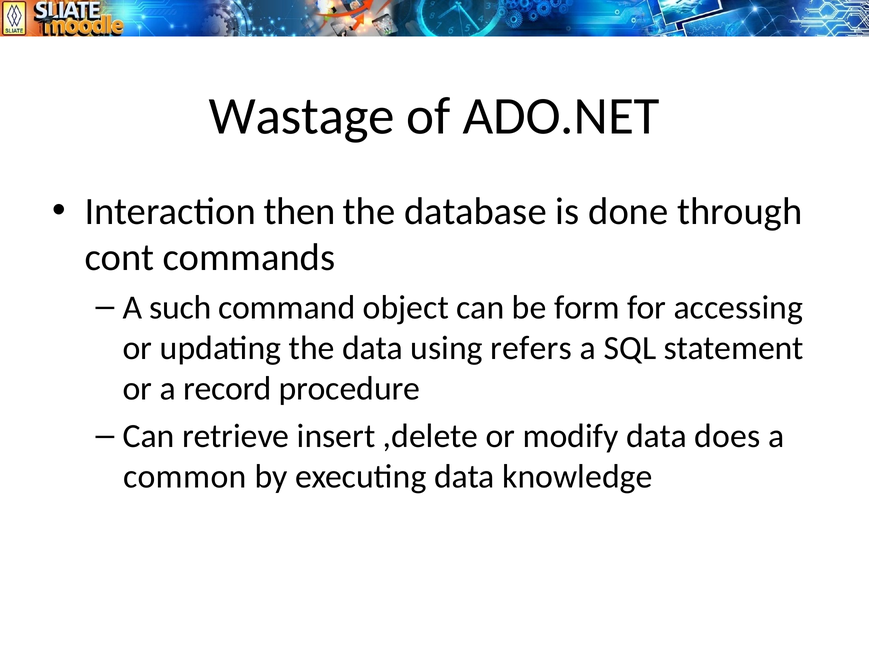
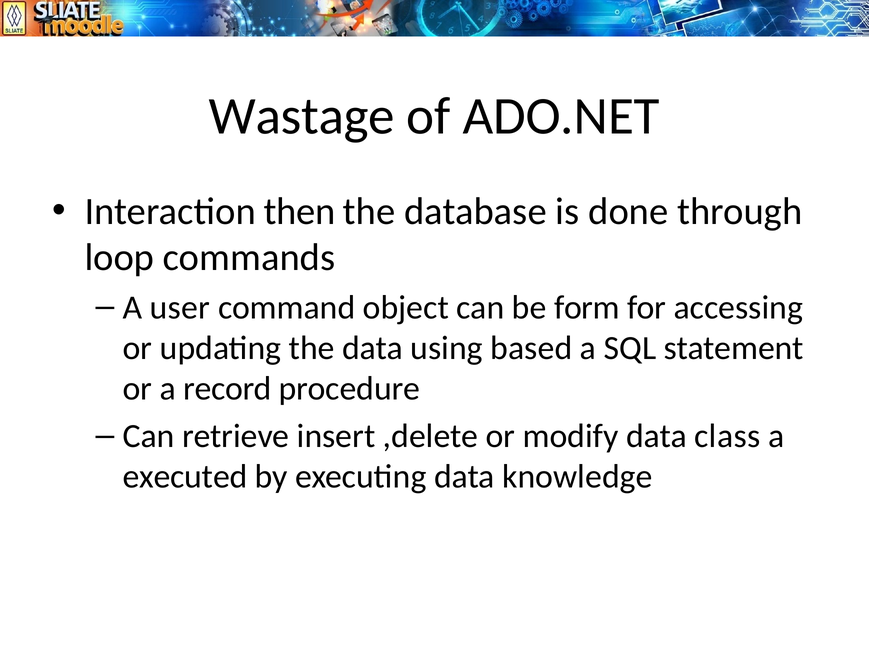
cont: cont -> loop
such: such -> user
refers: refers -> based
does: does -> class
common: common -> executed
